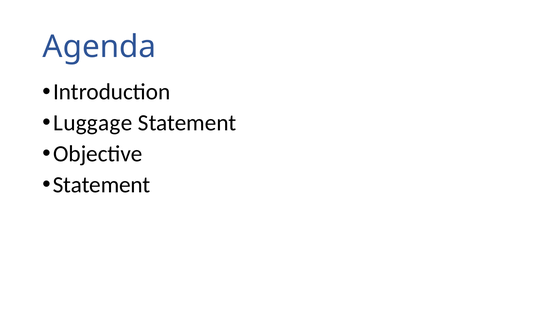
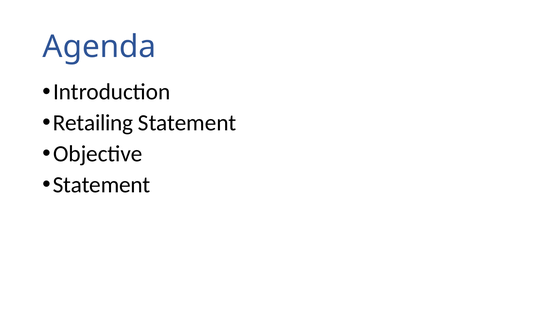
Luggage: Luggage -> Retailing
